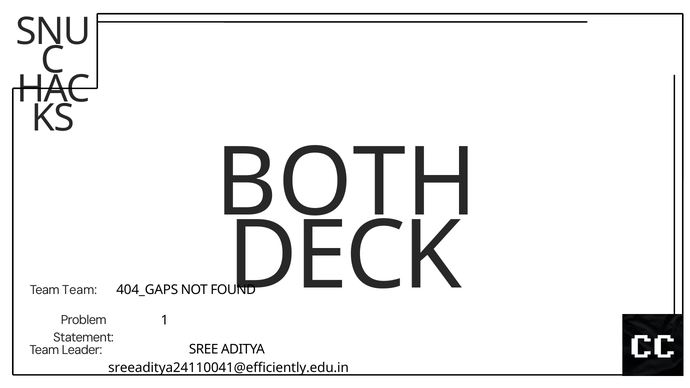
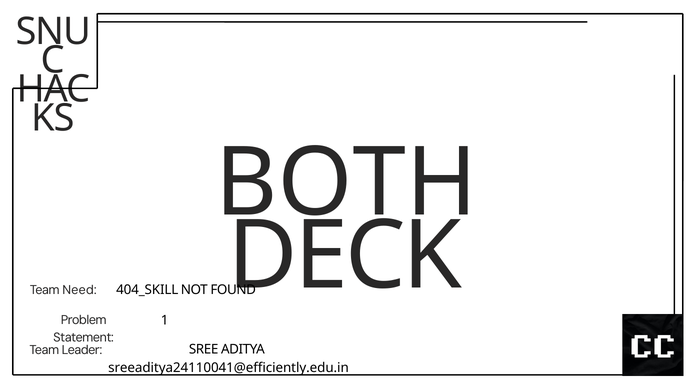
Team Team: Team -> Need
404_GAPS: 404_GAPS -> 404_SKILL
